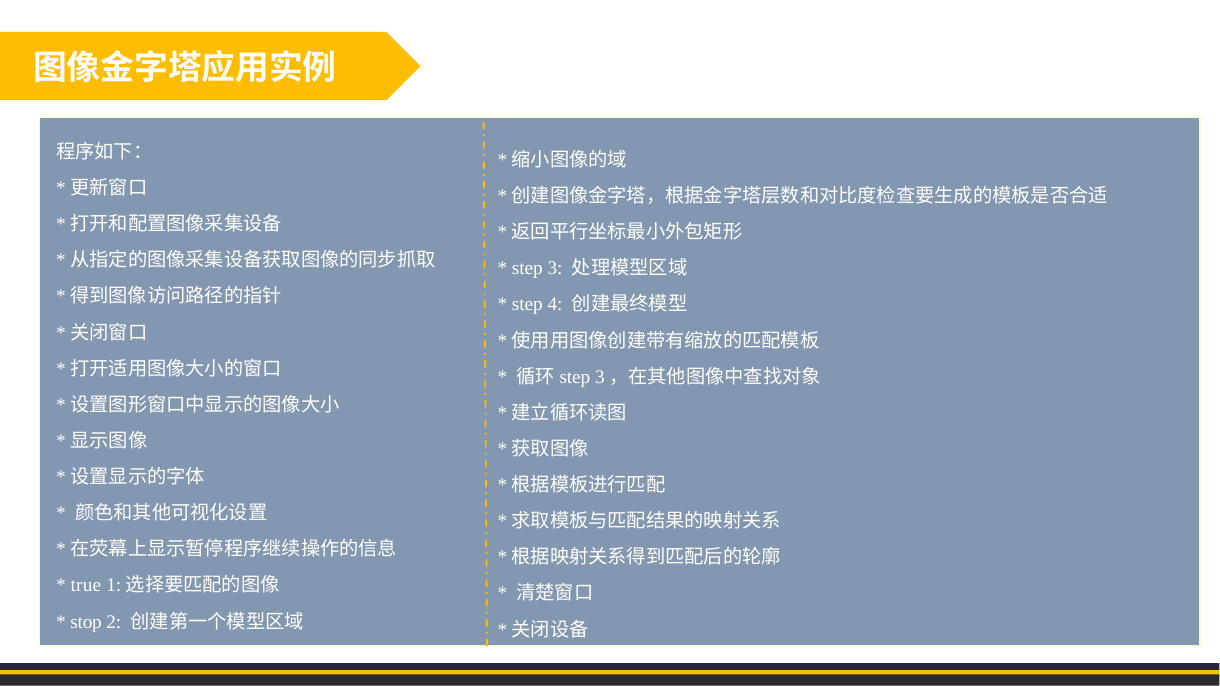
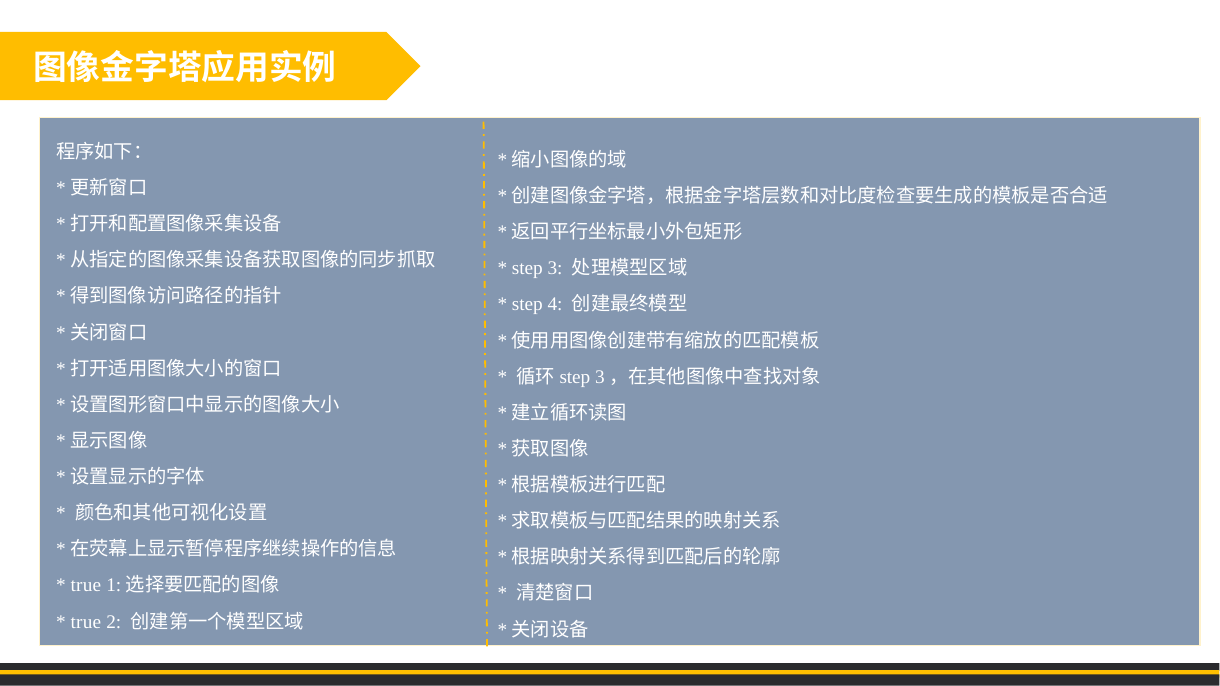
stop at (86, 622): stop -> true
